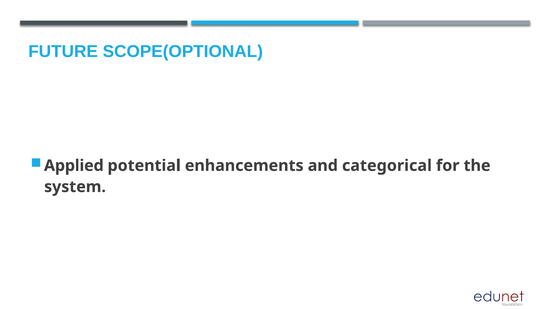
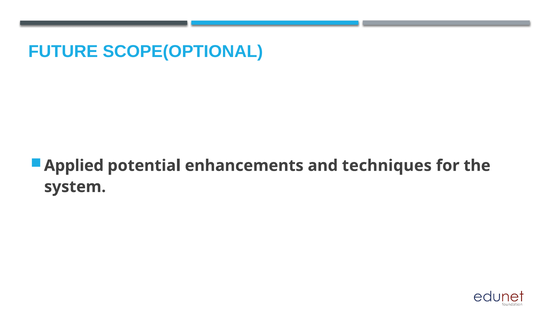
categorical: categorical -> techniques
